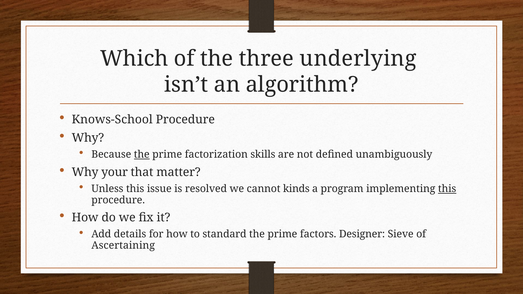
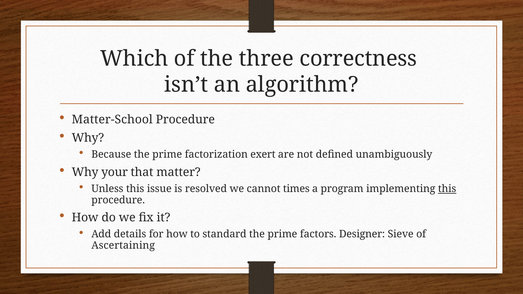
underlying: underlying -> correctness
Knows-School: Knows-School -> Matter-School
the at (142, 155) underline: present -> none
skills: skills -> exert
kinds: kinds -> times
